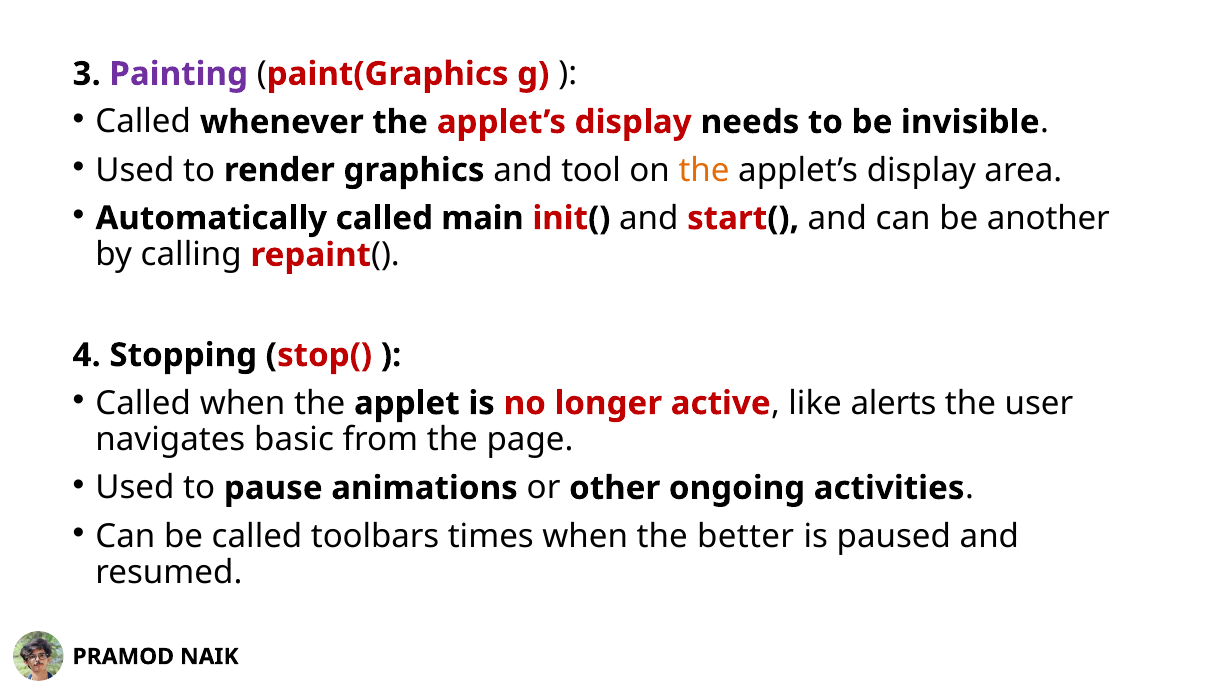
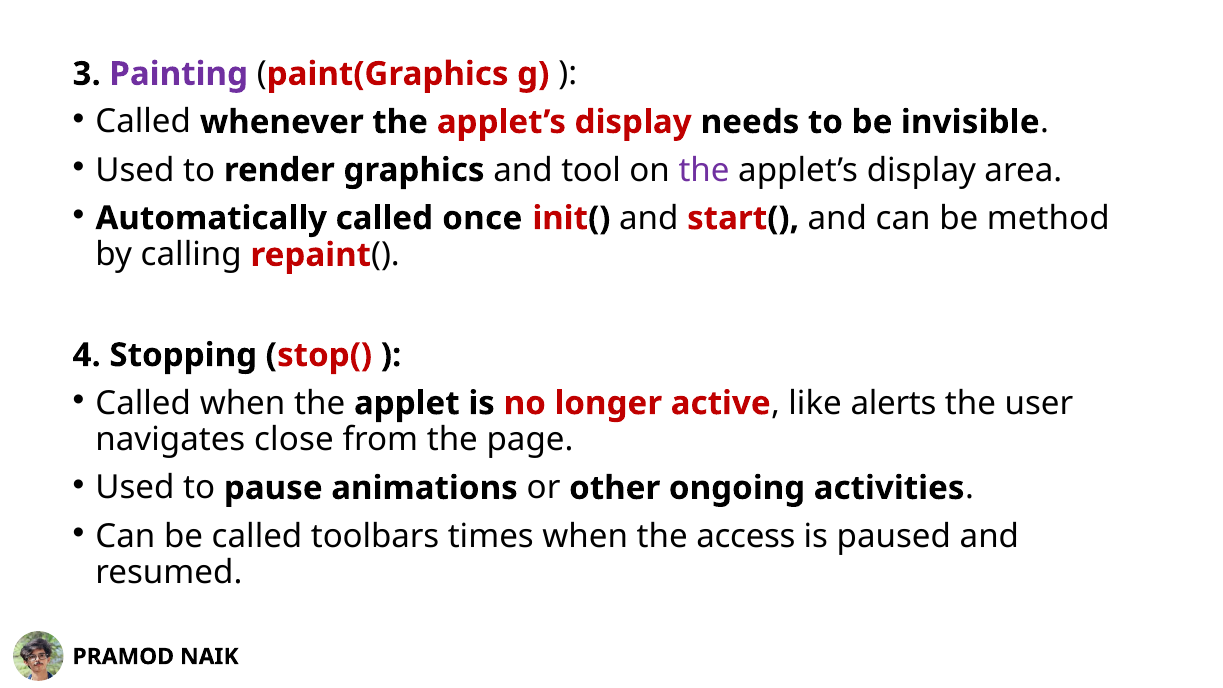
the at (704, 170) colour: orange -> purple
main: main -> once
another: another -> method
basic: basic -> close
better: better -> access
